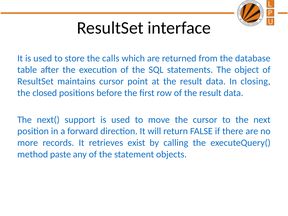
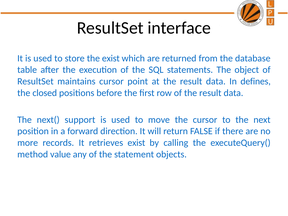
the calls: calls -> exist
closing: closing -> defines
paste: paste -> value
